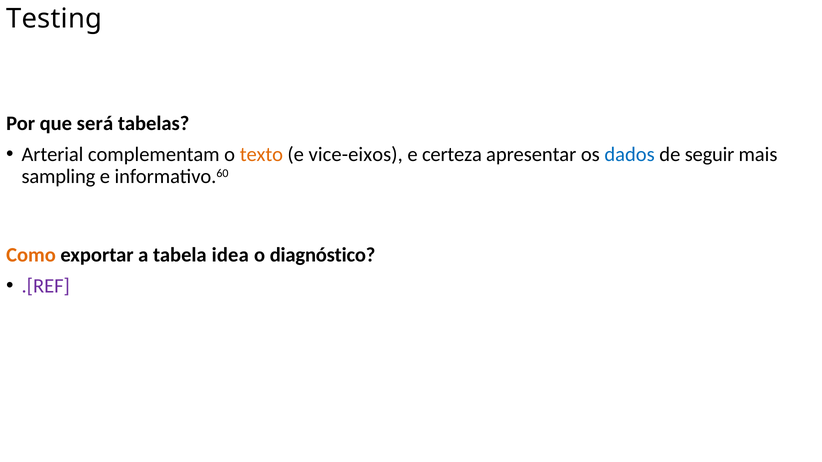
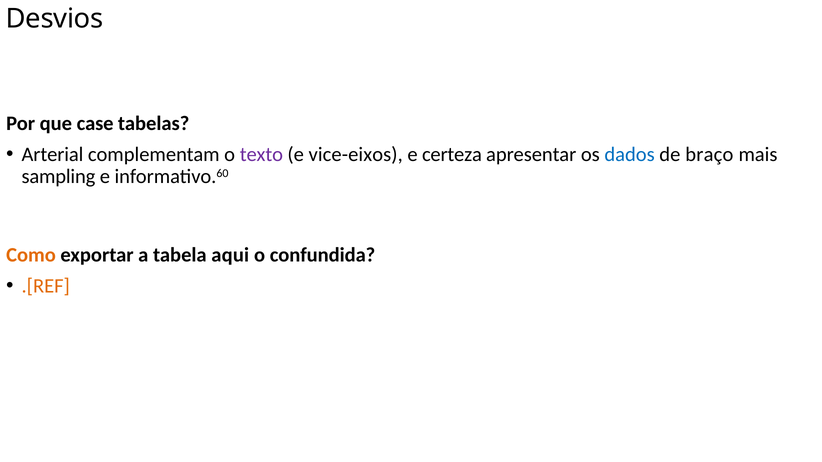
Testing: Testing -> Desvios
será: será -> case
texto colour: orange -> purple
seguir: seguir -> braço
idea: idea -> aqui
diagnóstico: diagnóstico -> confundida
.[REF colour: purple -> orange
